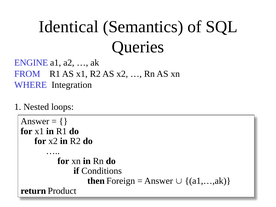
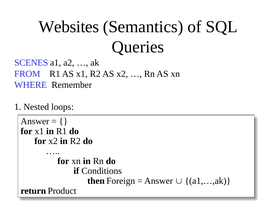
Identical: Identical -> Websites
ENGINE: ENGINE -> SCENES
Integration: Integration -> Remember
